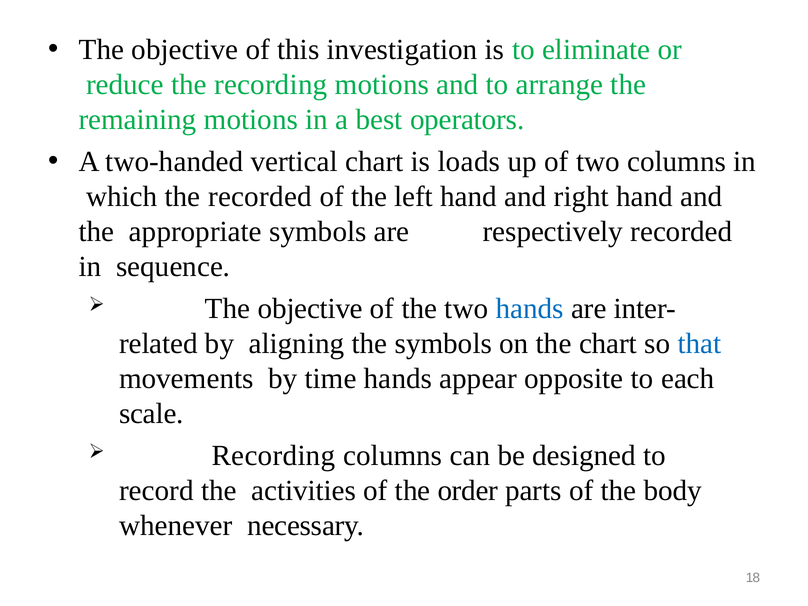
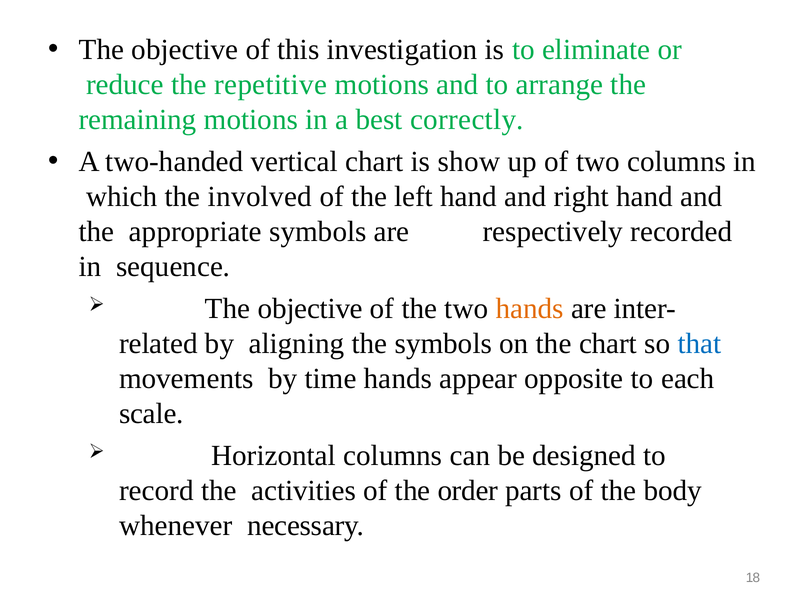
the recording: recording -> repetitive
operators: operators -> correctly
loads: loads -> show
the recorded: recorded -> involved
hands at (530, 309) colour: blue -> orange
Recording at (274, 455): Recording -> Horizontal
